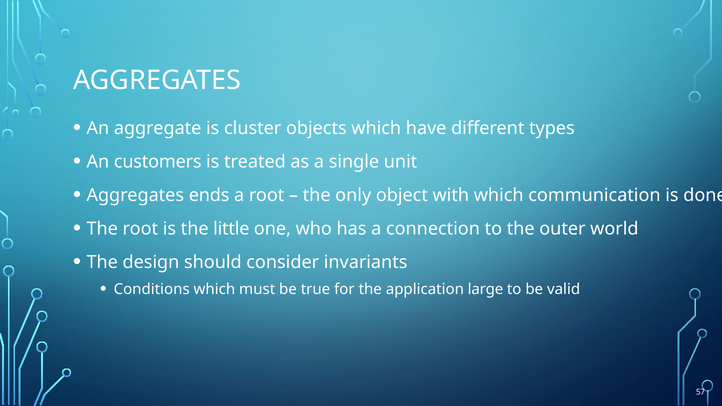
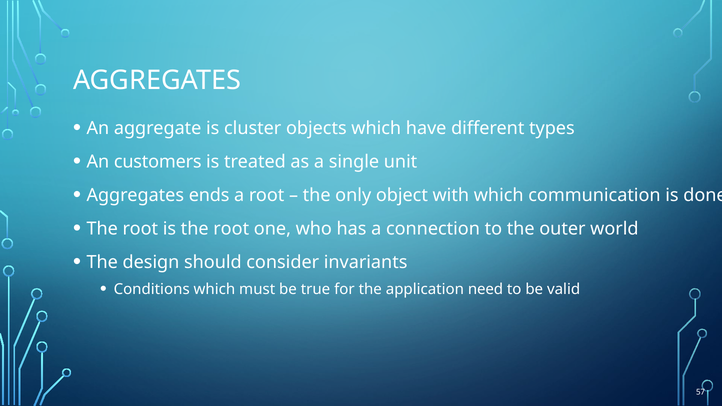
is the little: little -> root
large: large -> need
